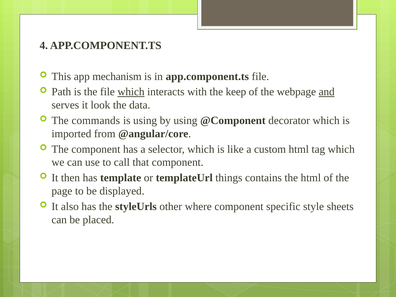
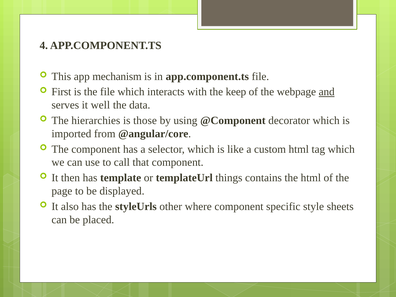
Path: Path -> First
which at (131, 92) underline: present -> none
look: look -> well
commands: commands -> hierarchies
is using: using -> those
